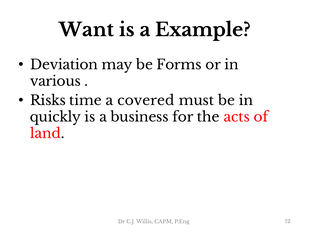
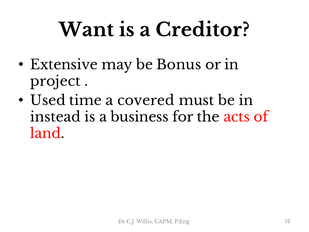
Example: Example -> Creditor
Deviation: Deviation -> Extensive
Forms: Forms -> Bonus
various: various -> project
Risks: Risks -> Used
quickly: quickly -> instead
